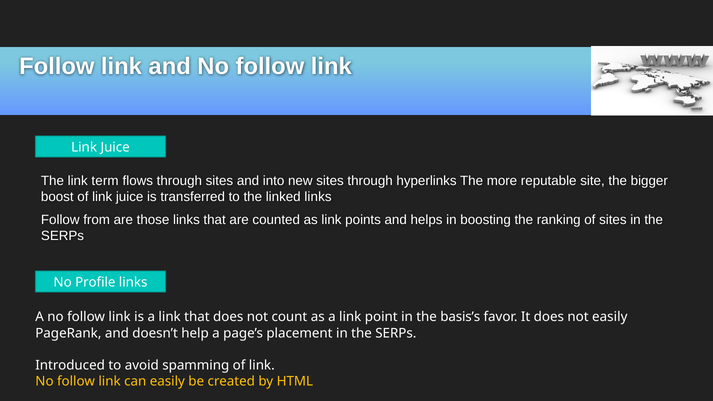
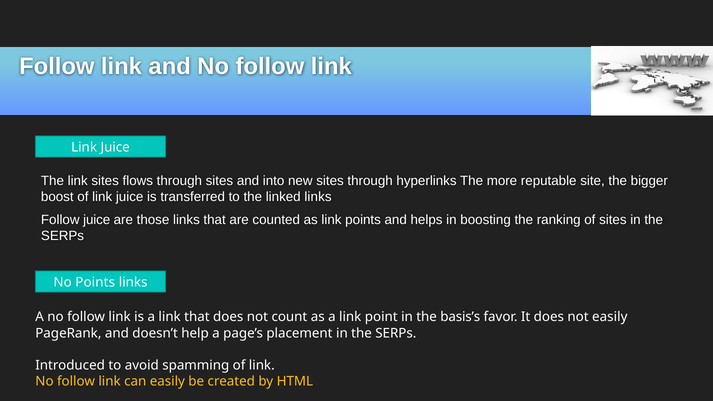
link term: term -> sites
Follow from: from -> juice
No Profile: Profile -> Points
